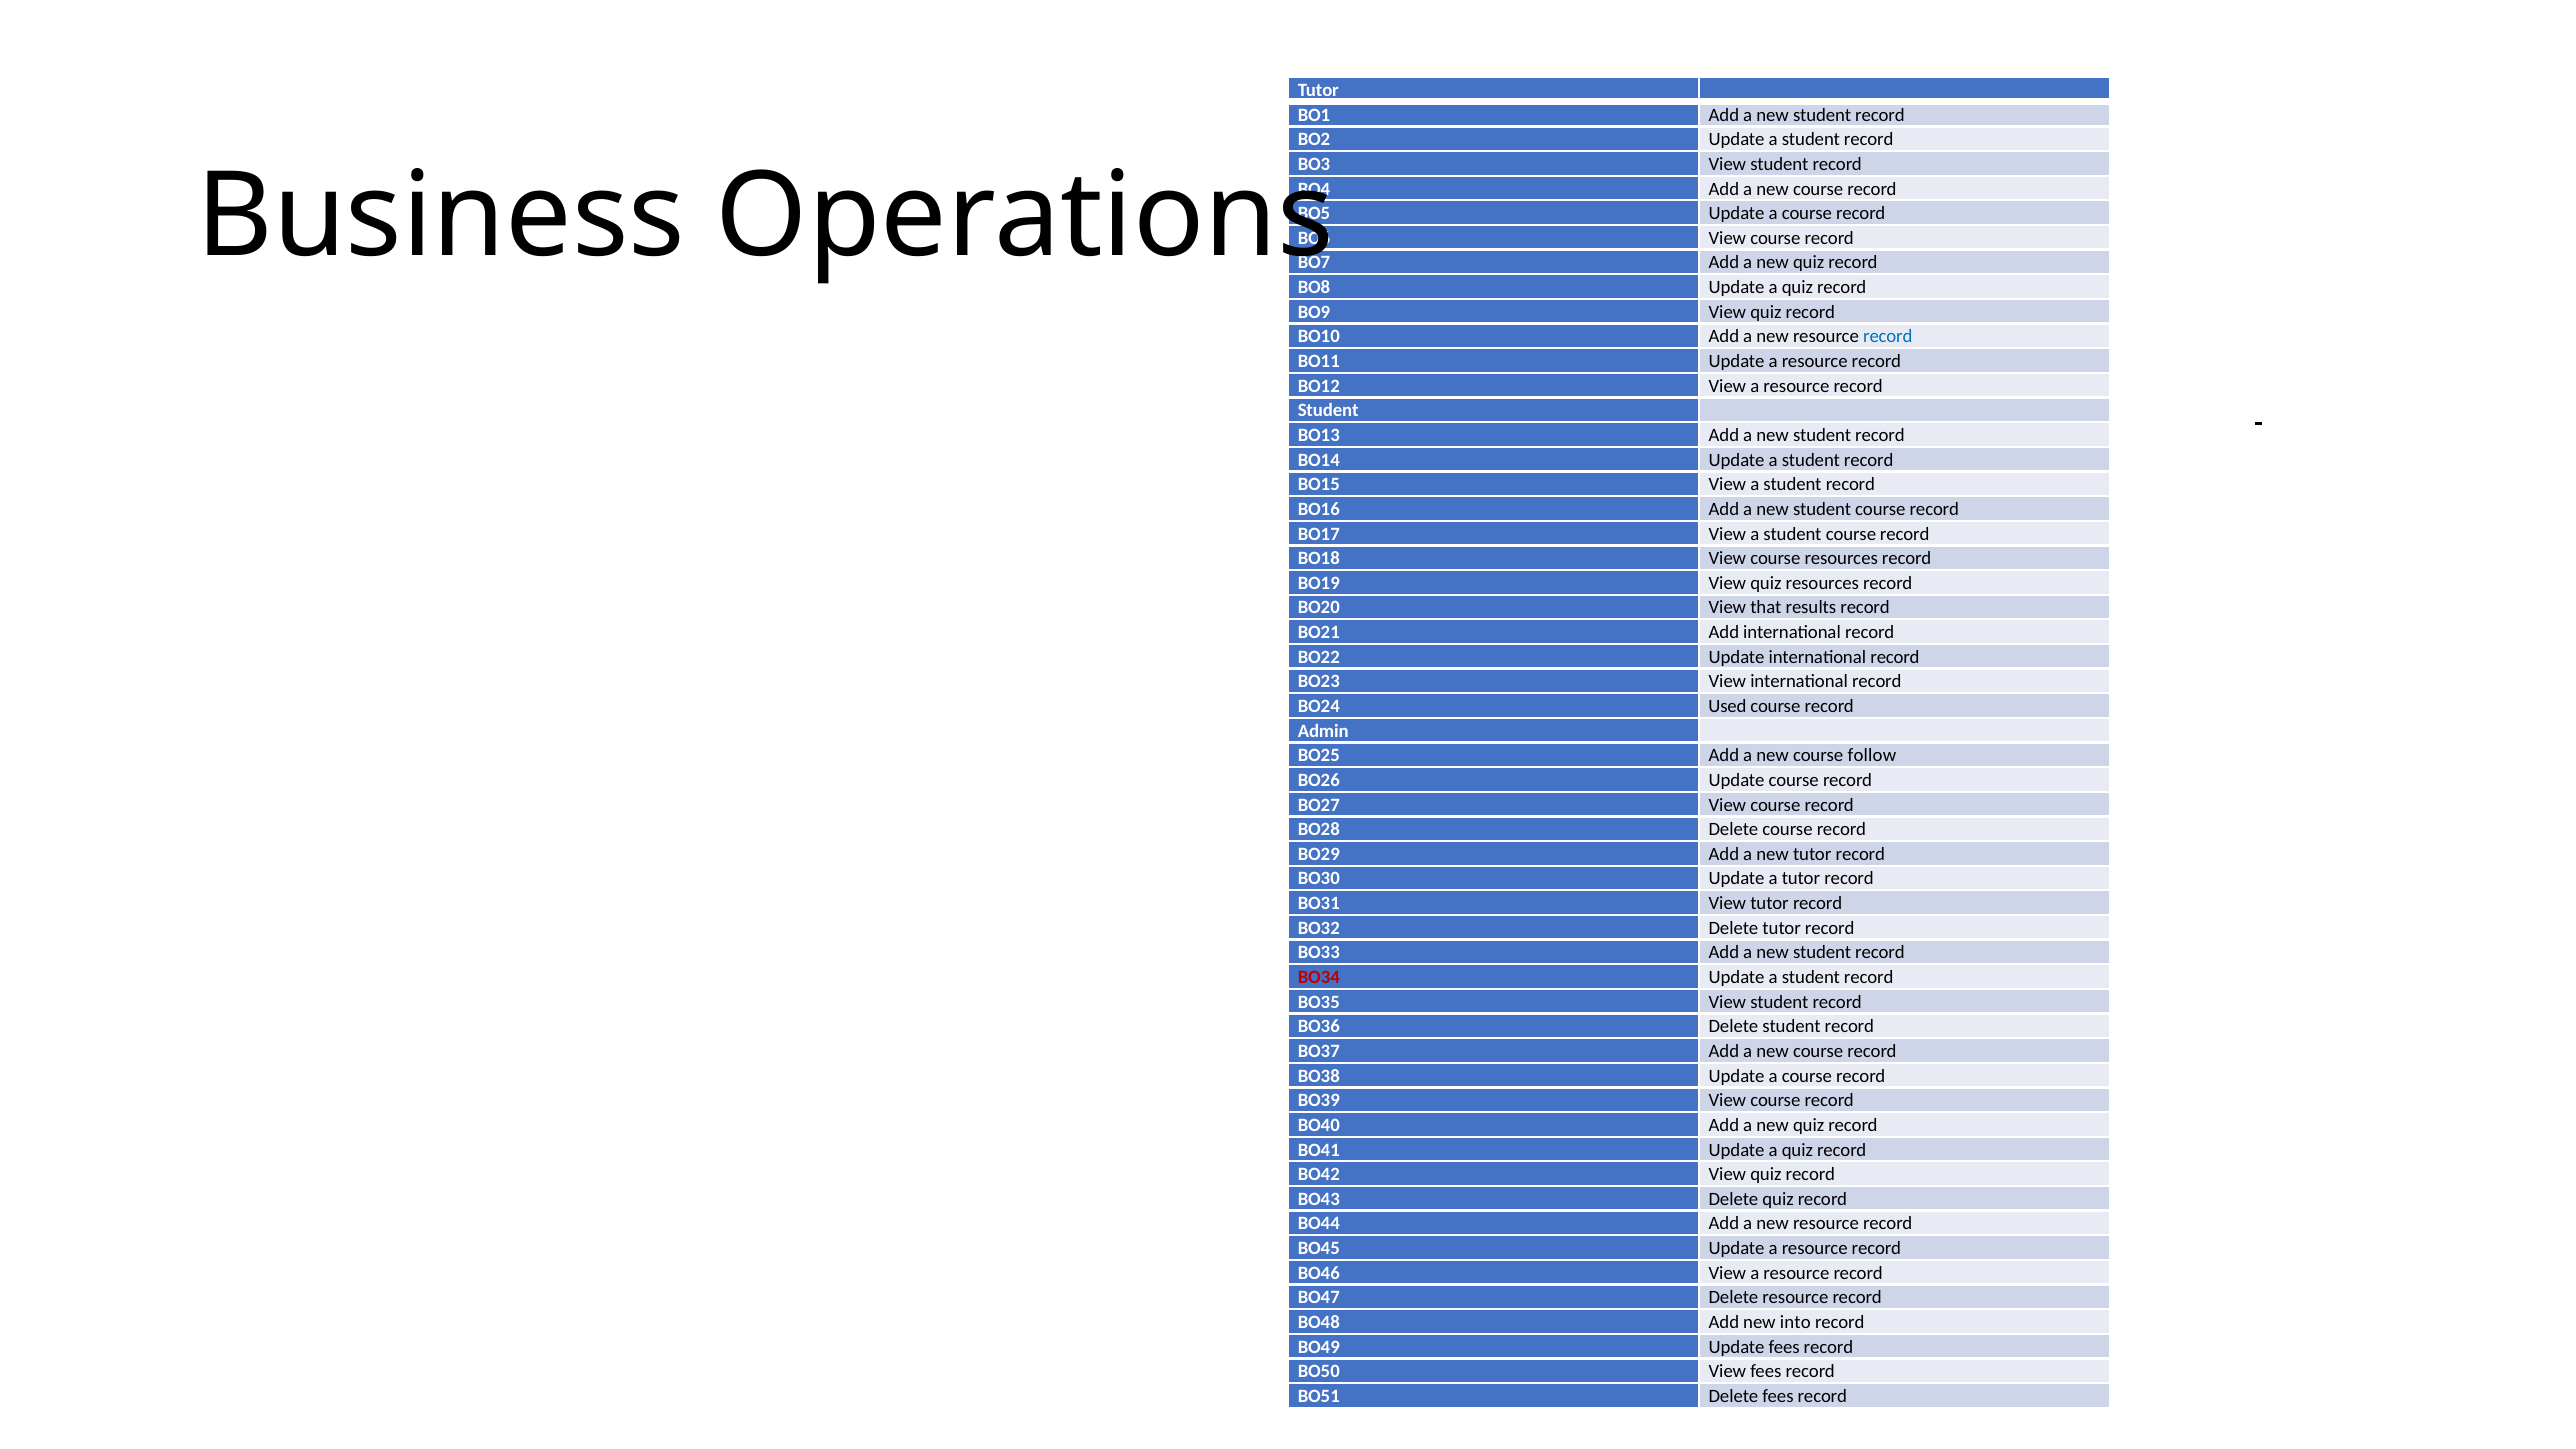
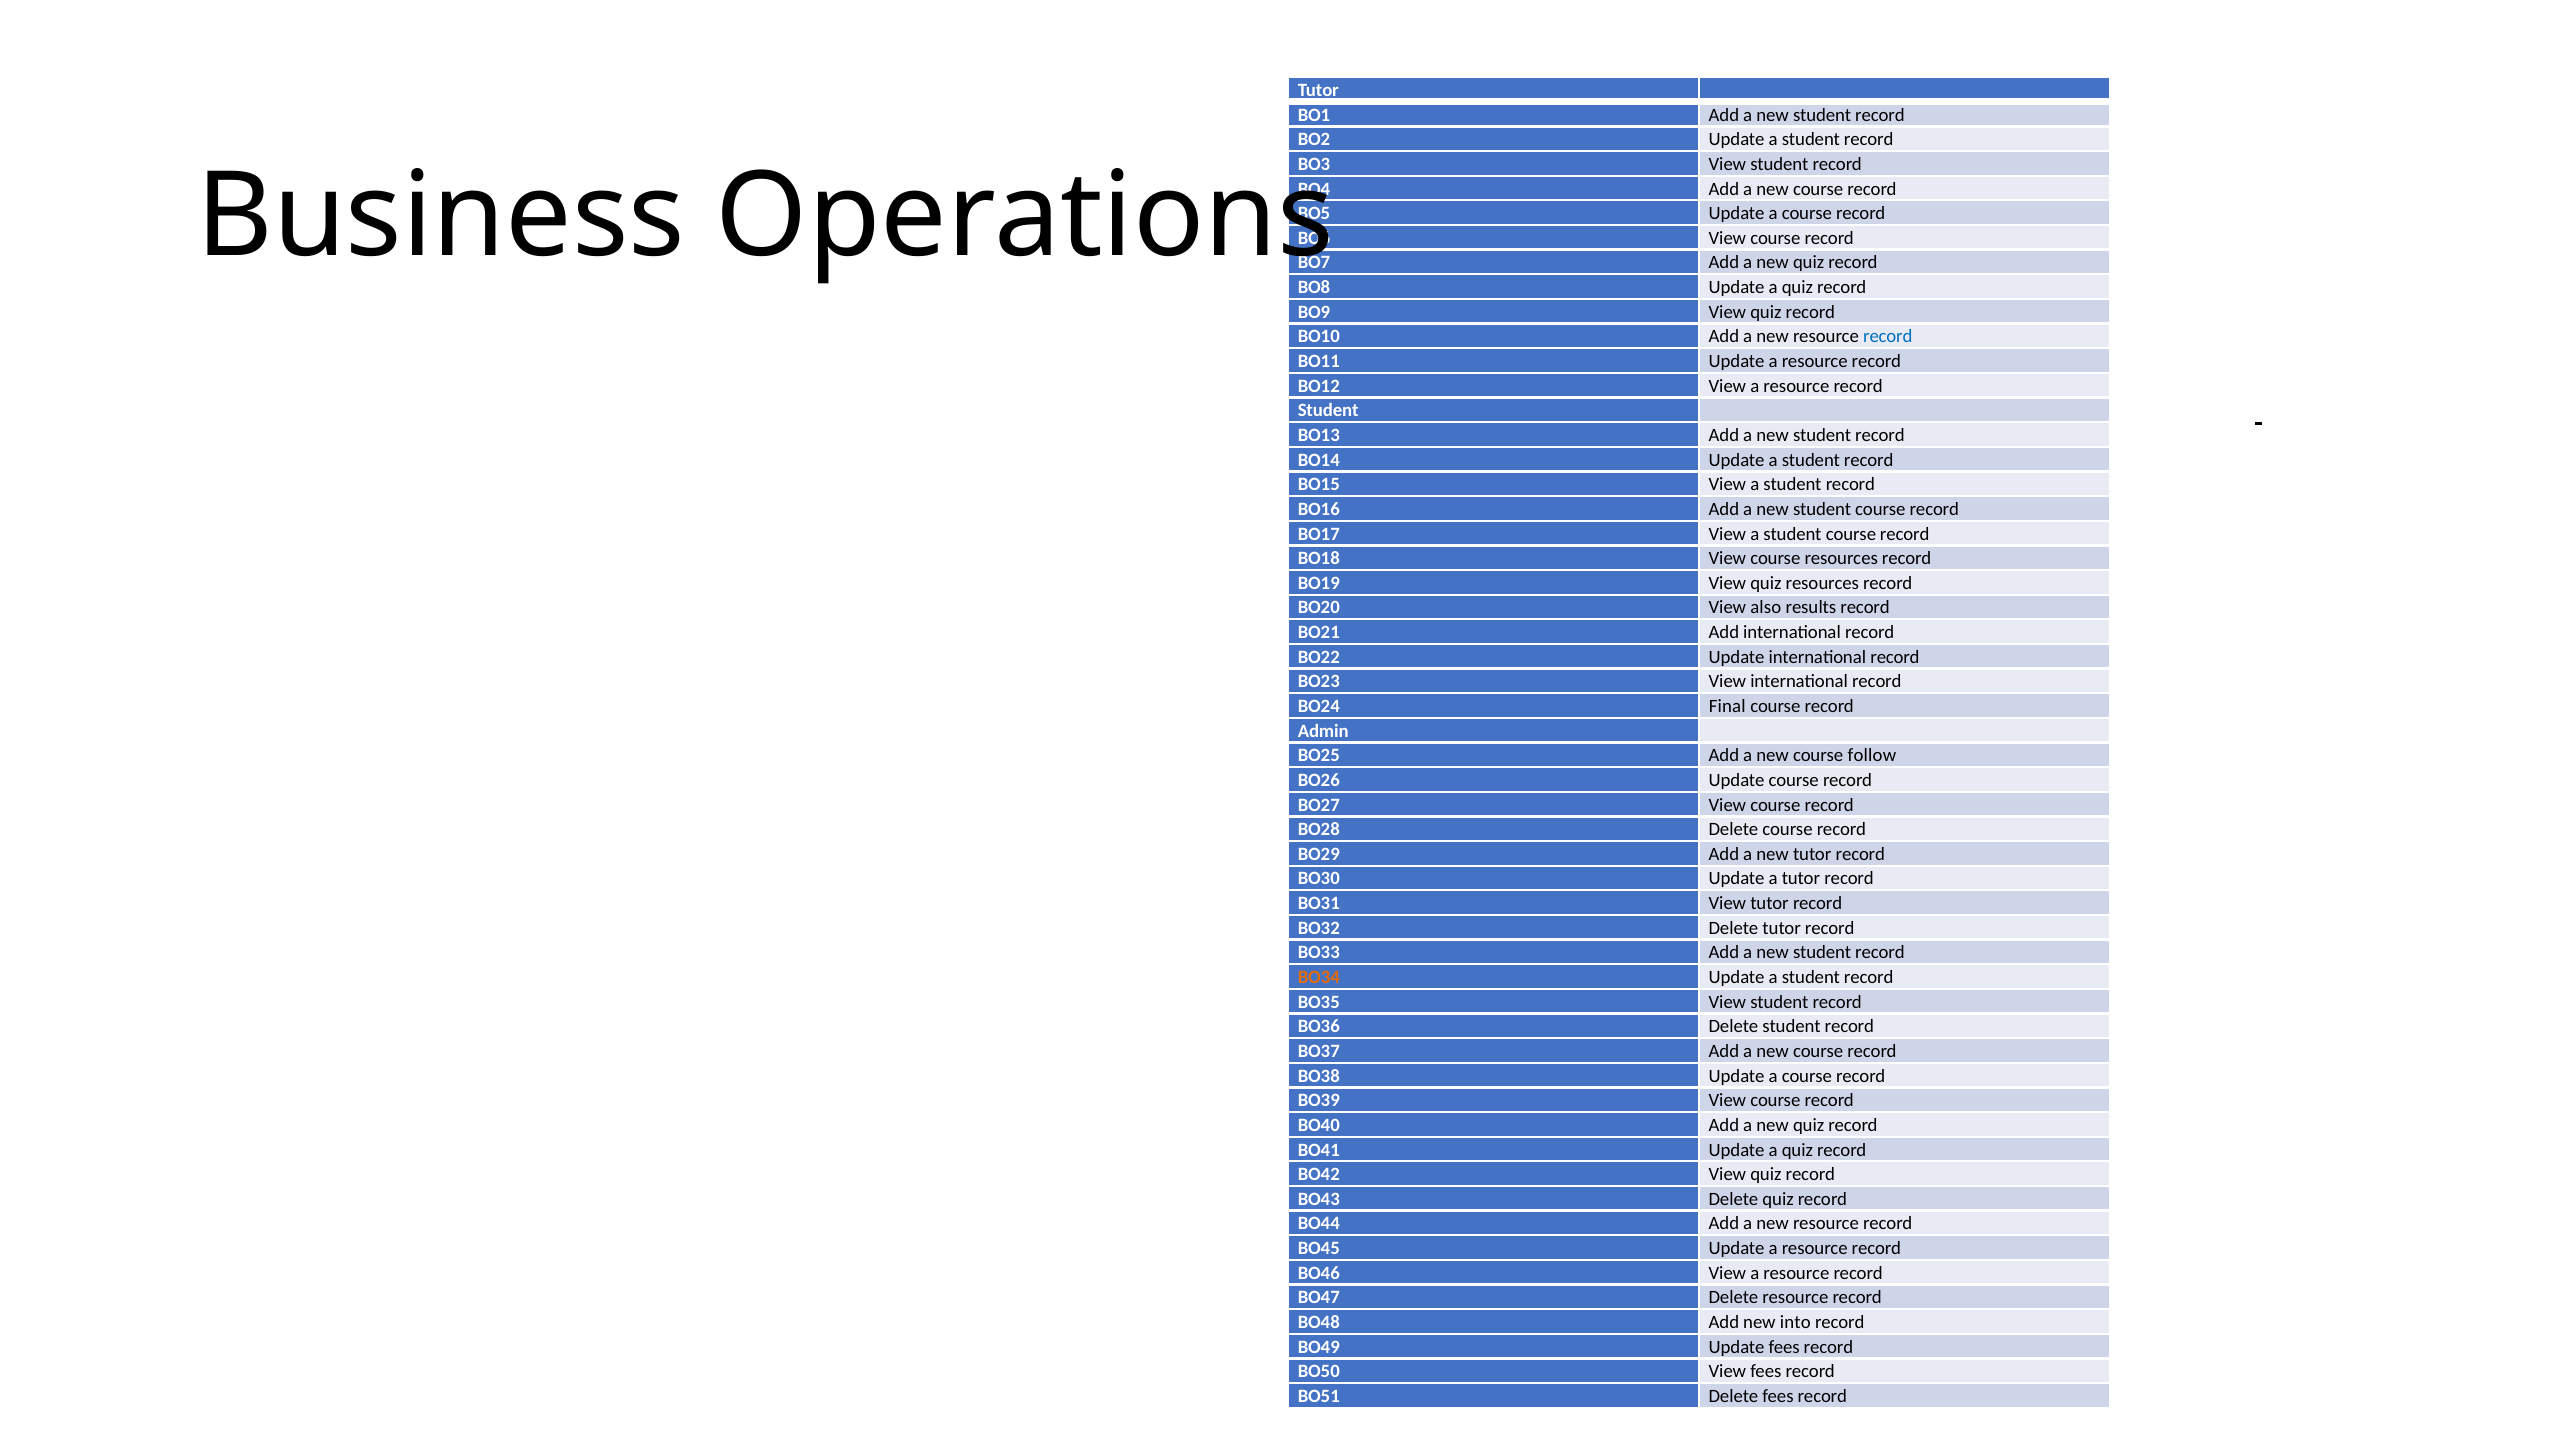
that: that -> also
Used: Used -> Final
BO34 colour: red -> orange
